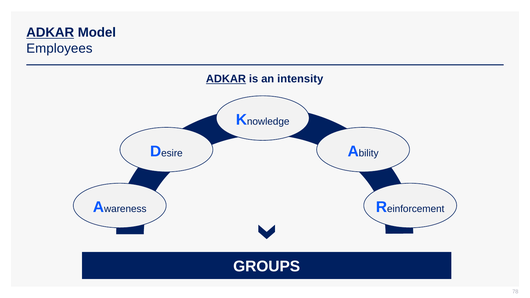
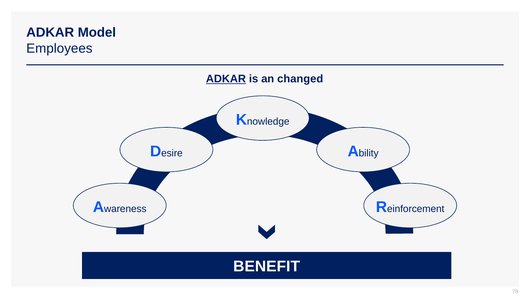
ADKAR at (50, 33) underline: present -> none
intensity: intensity -> changed
GROUPS: GROUPS -> BENEFIT
